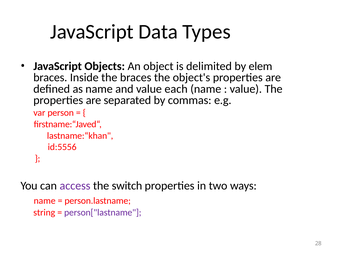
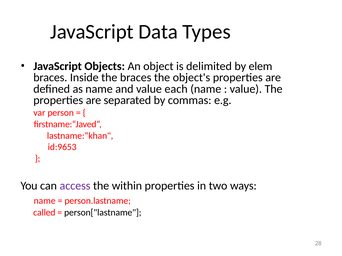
id:5556: id:5556 -> id:9653
switch: switch -> within
string: string -> called
person["lastname colour: purple -> black
